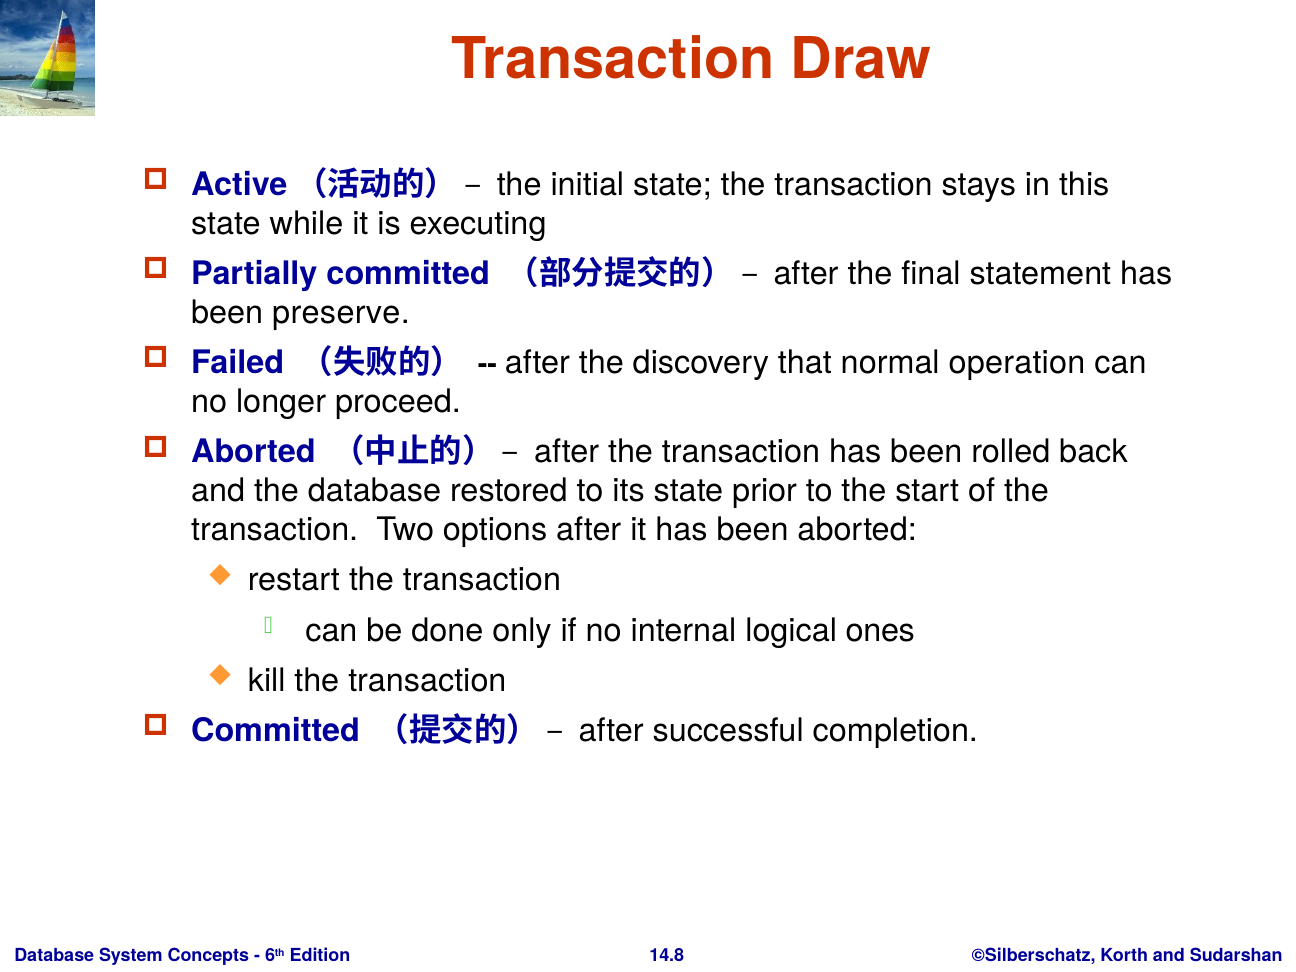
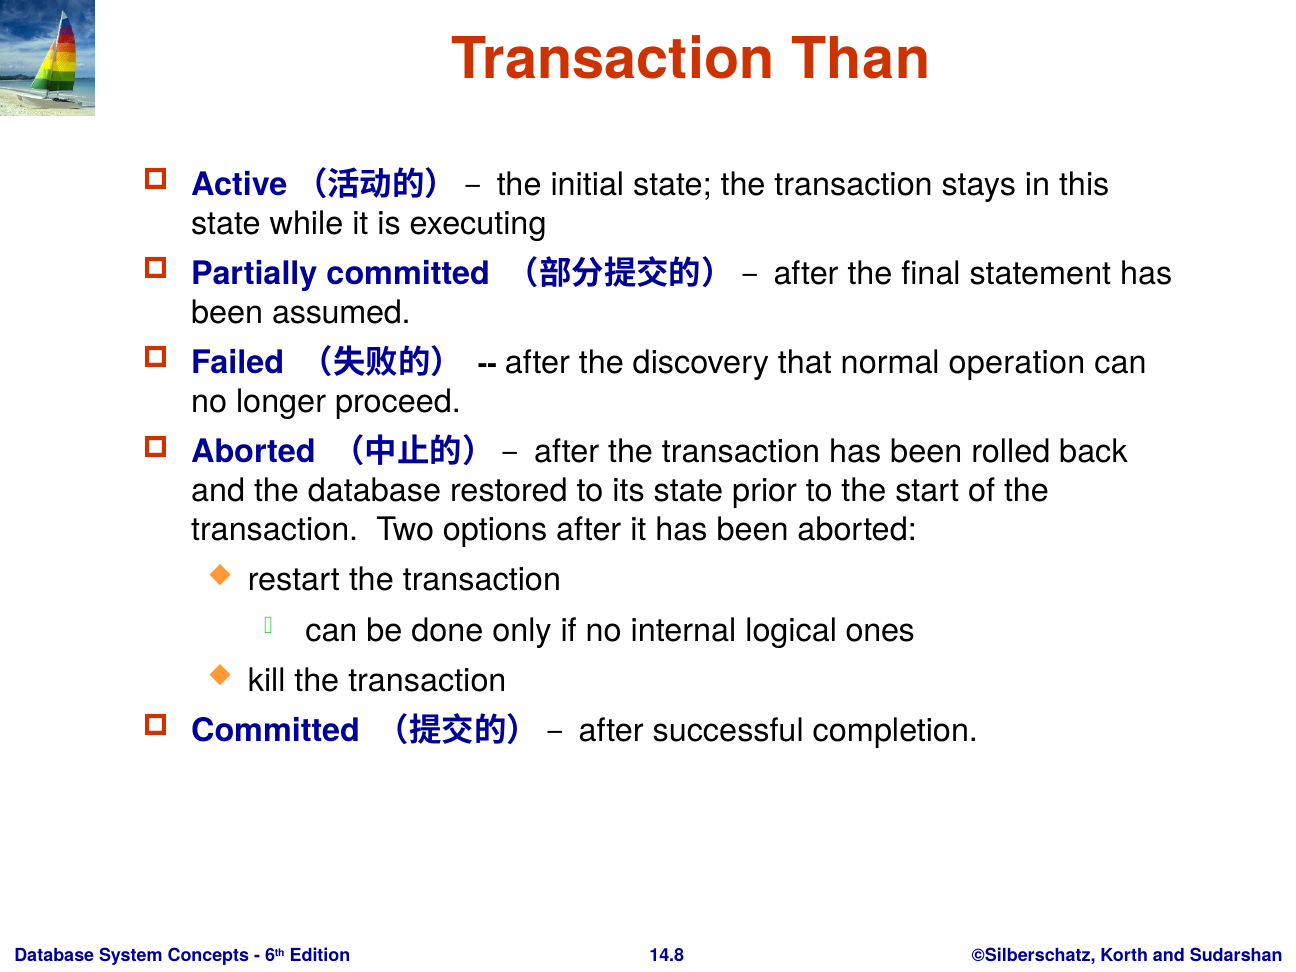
Draw: Draw -> Than
preserve: preserve -> assumed
